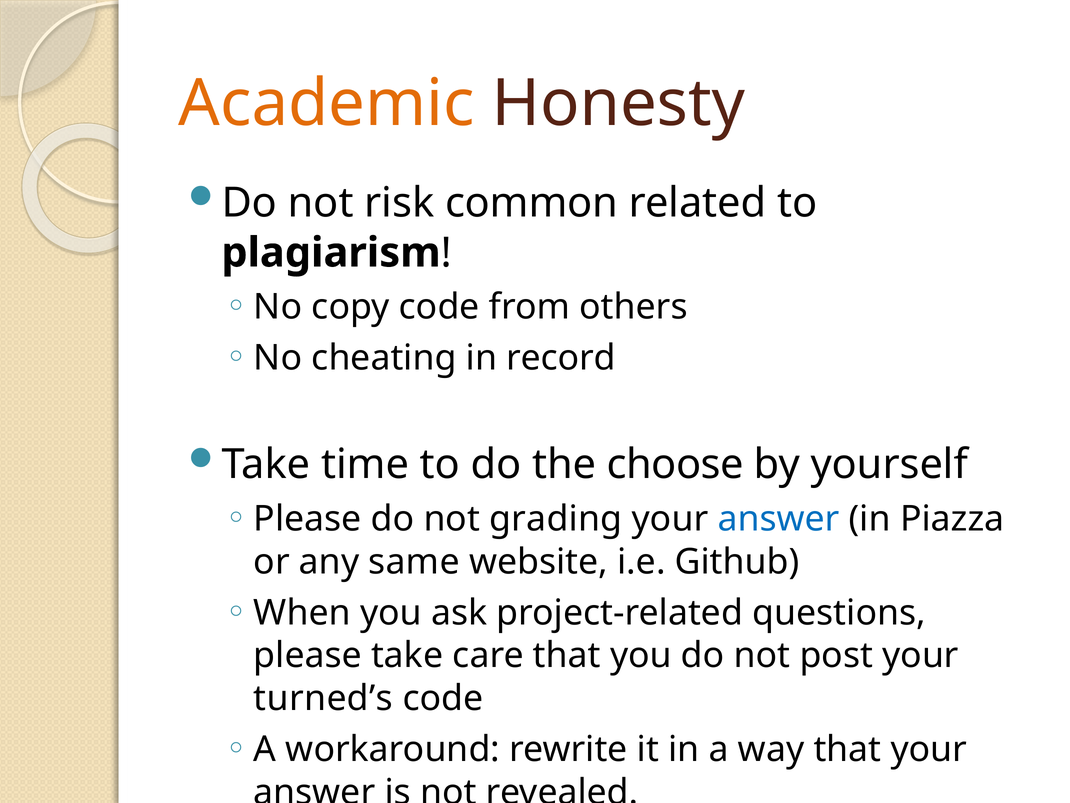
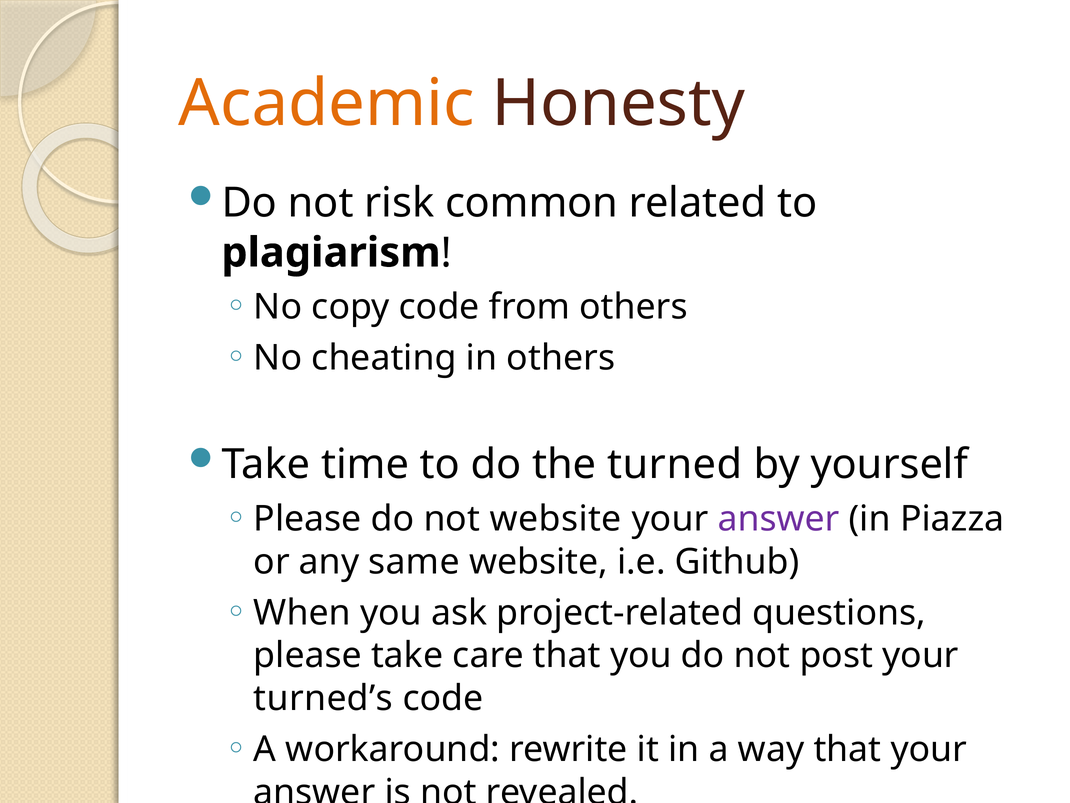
in record: record -> others
choose: choose -> turned
not grading: grading -> website
answer at (779, 519) colour: blue -> purple
